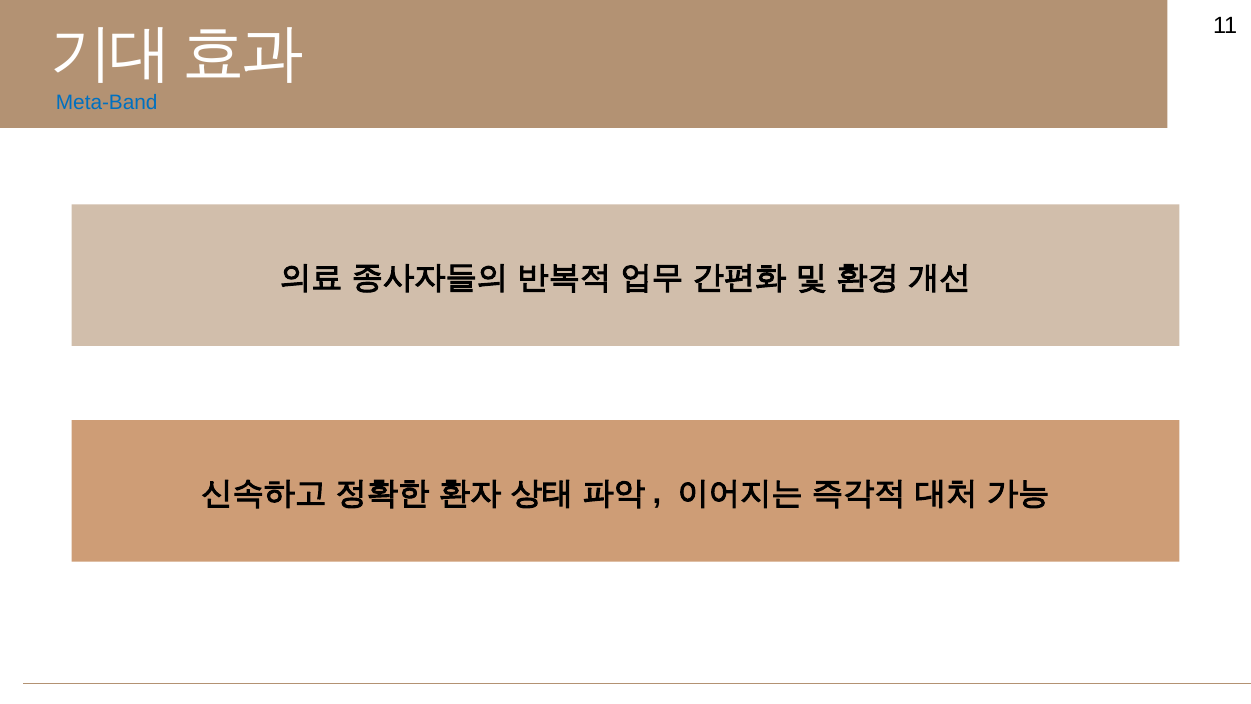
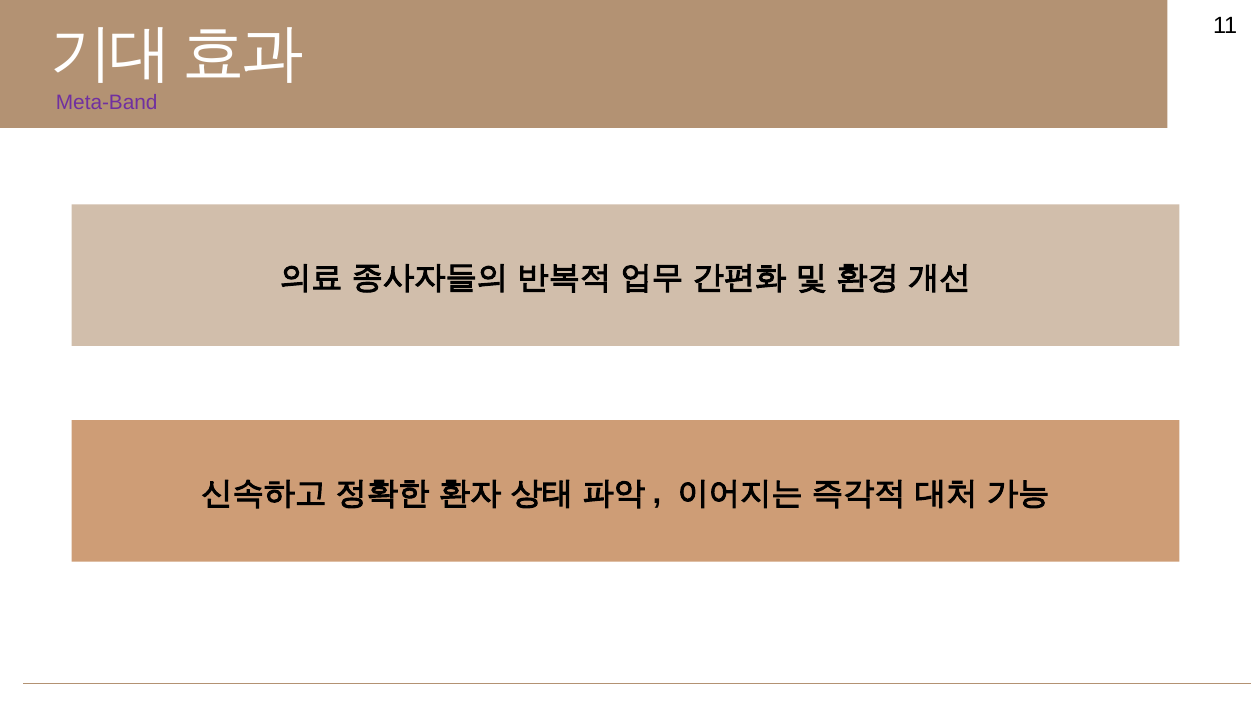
Meta-Band colour: blue -> purple
